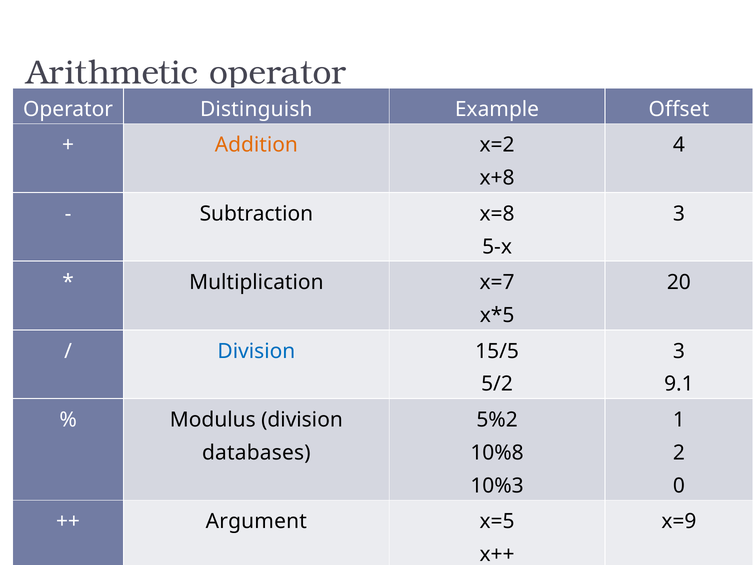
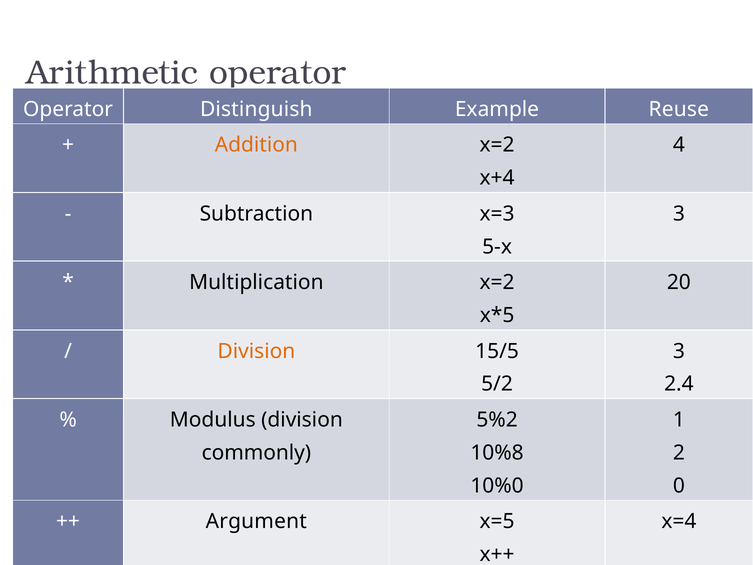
Offset: Offset -> Reuse
x+8: x+8 -> x+4
x=8: x=8 -> x=3
Multiplication x=7: x=7 -> x=2
Division at (256, 351) colour: blue -> orange
9.1: 9.1 -> 2.4
databases: databases -> commonly
10%3: 10%3 -> 10%0
x=9 at (679, 521): x=9 -> x=4
